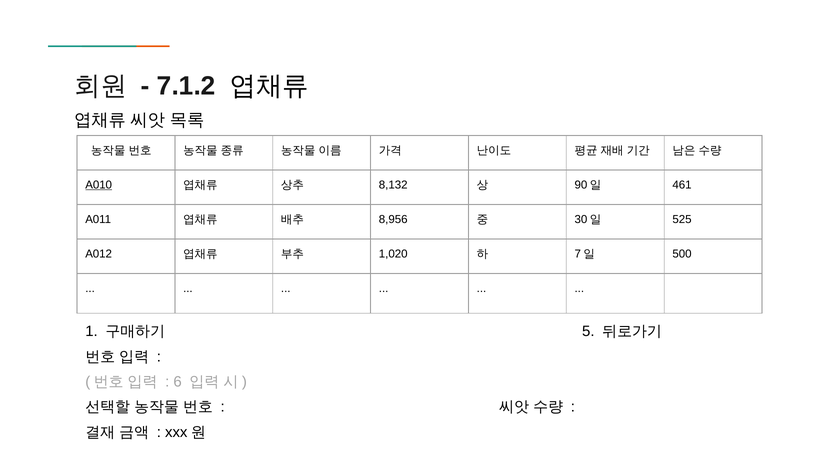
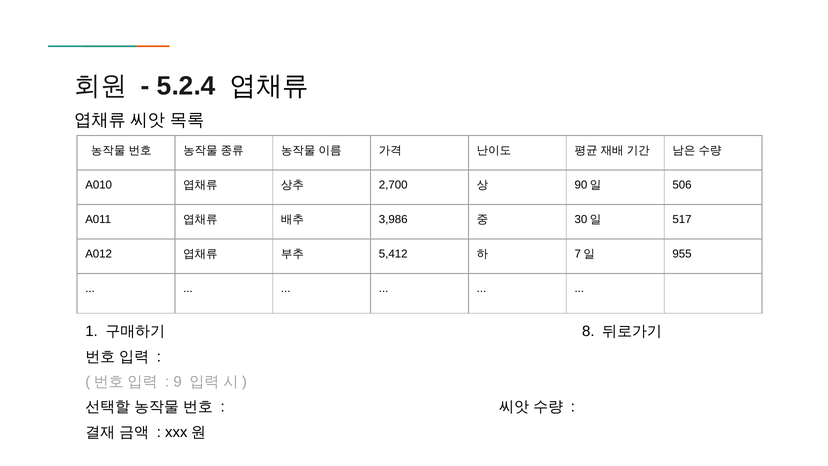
7.1.2: 7.1.2 -> 5.2.4
A010 underline: present -> none
8,132: 8,132 -> 2,700
461: 461 -> 506
8,956: 8,956 -> 3,986
525: 525 -> 517
1,020: 1,020 -> 5,412
500: 500 -> 955
5: 5 -> 8
6: 6 -> 9
